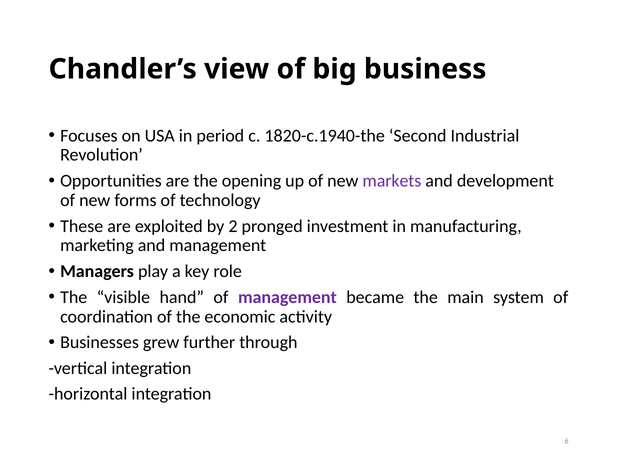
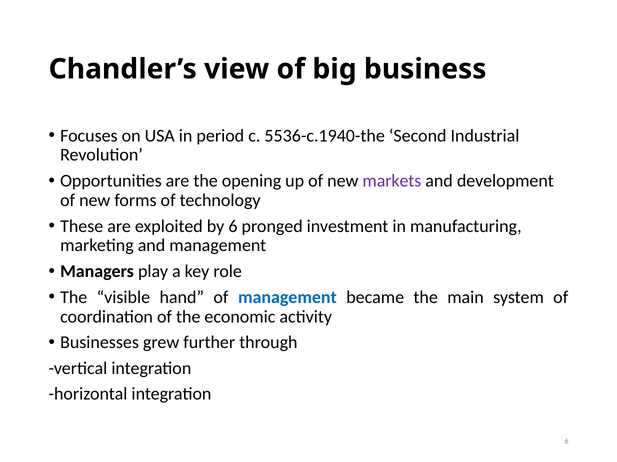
1820-c.1940-the: 1820-c.1940-the -> 5536-c.1940-the
by 2: 2 -> 6
management at (287, 298) colour: purple -> blue
